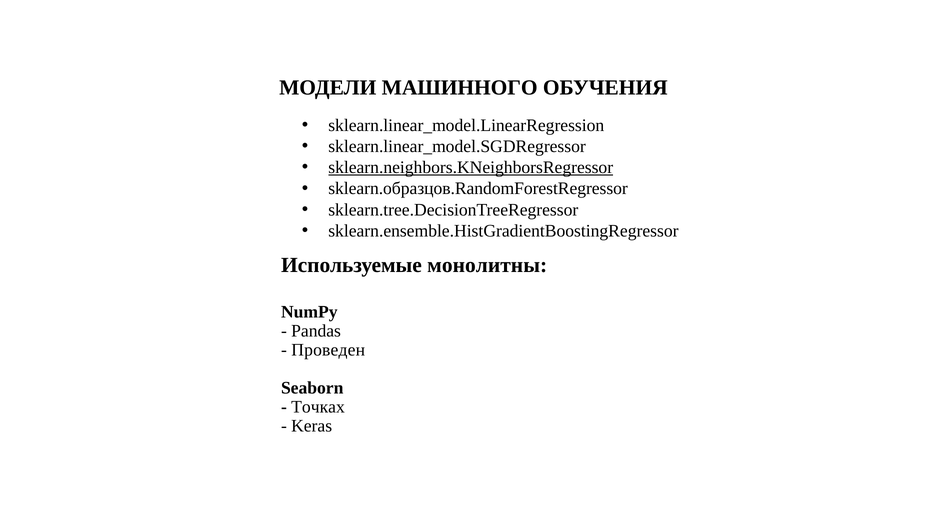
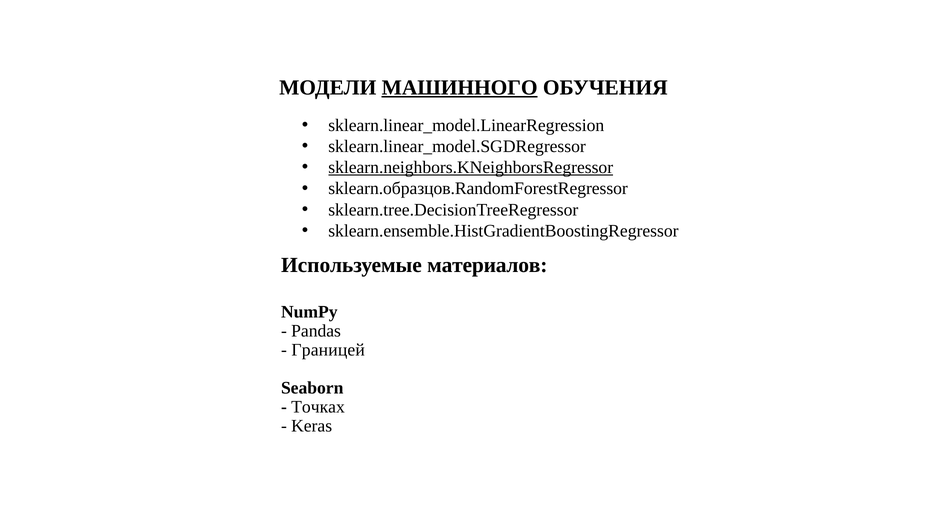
МАШИННОГО underline: none -> present
монолитны: монолитны -> материалов
Проведен: Проведен -> Границей
